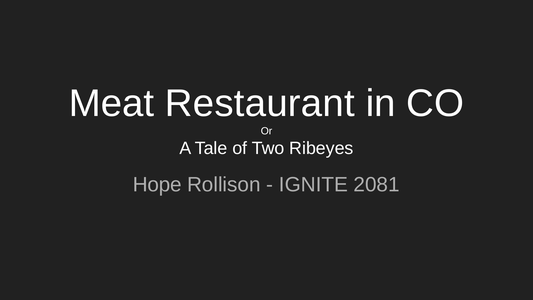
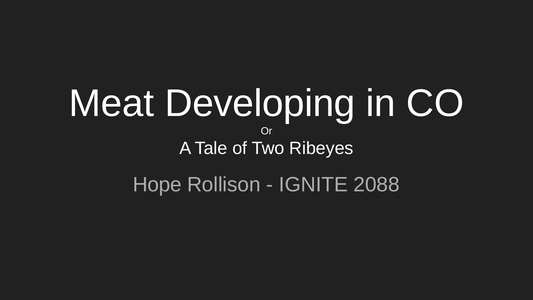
Restaurant: Restaurant -> Developing
2081: 2081 -> 2088
